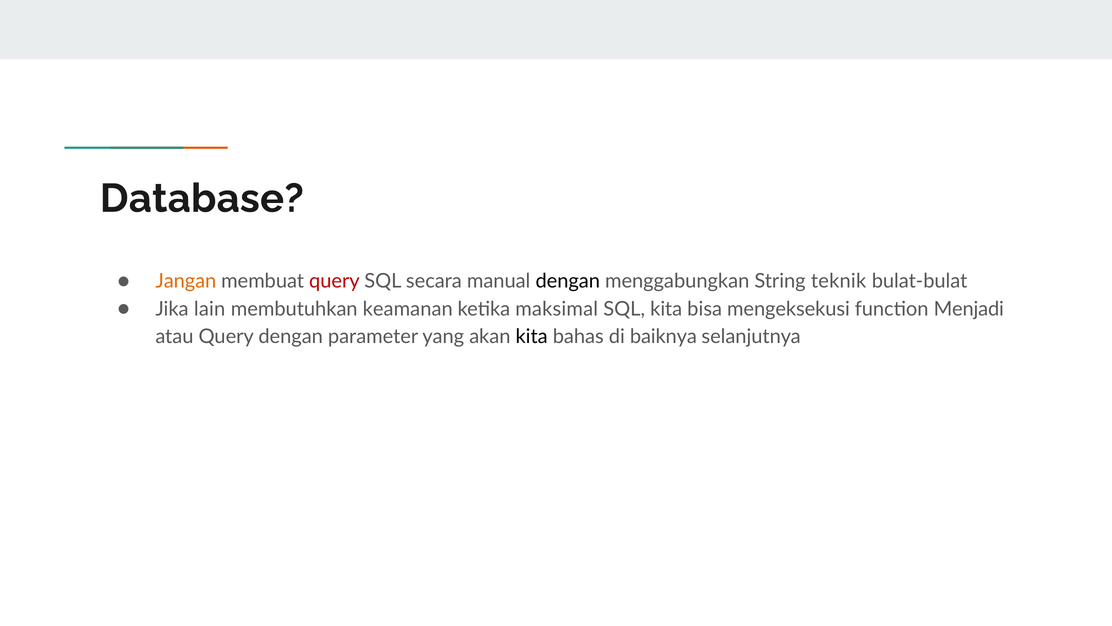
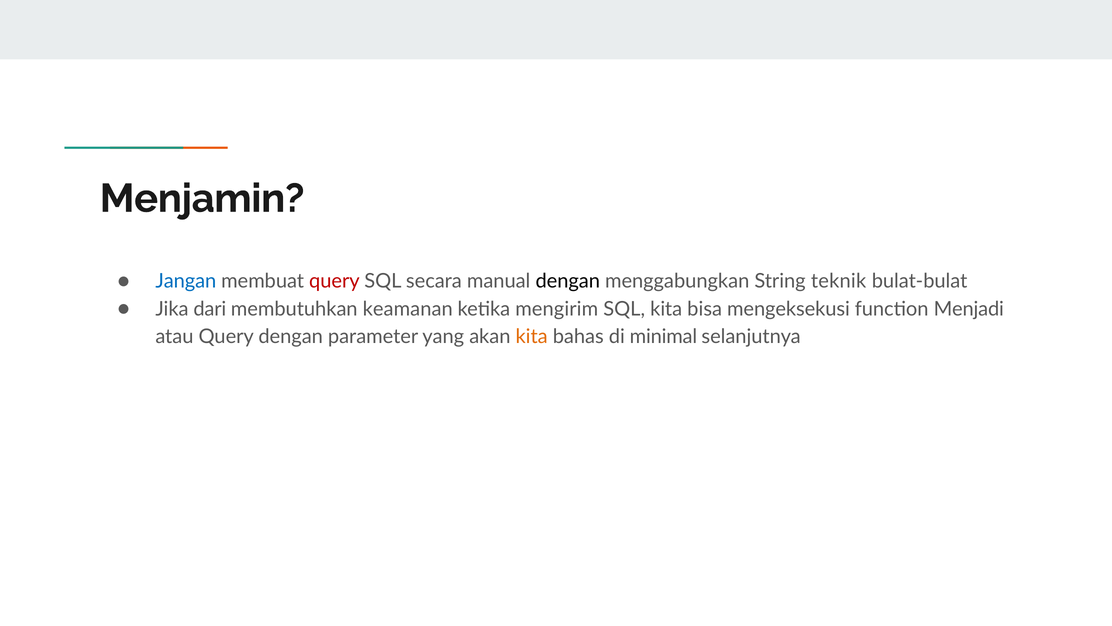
Database: Database -> Menjamin
Jangan colour: orange -> blue
lain: lain -> dari
maksimal: maksimal -> mengirim
kita at (532, 336) colour: black -> orange
baiknya: baiknya -> minimal
